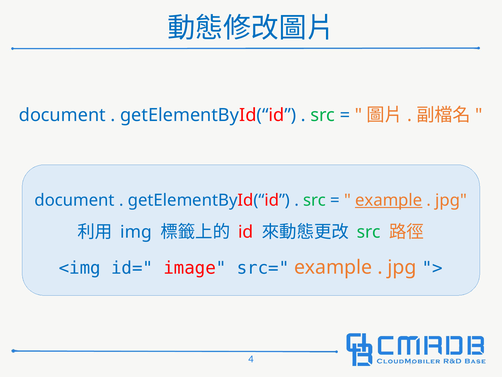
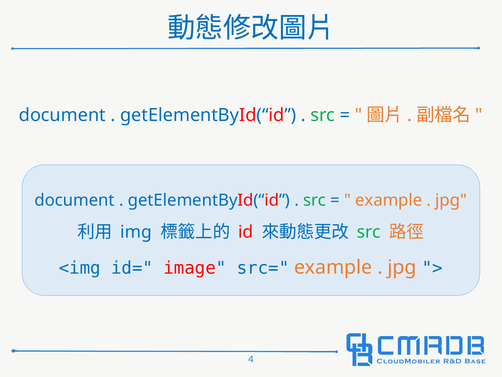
example at (389, 200) underline: present -> none
